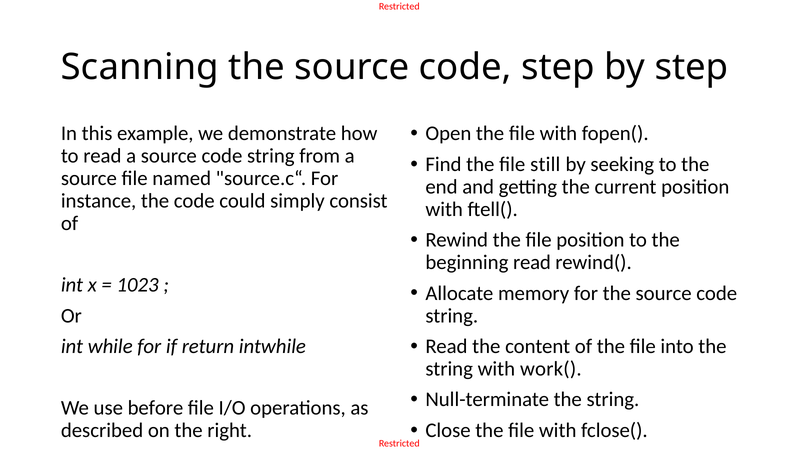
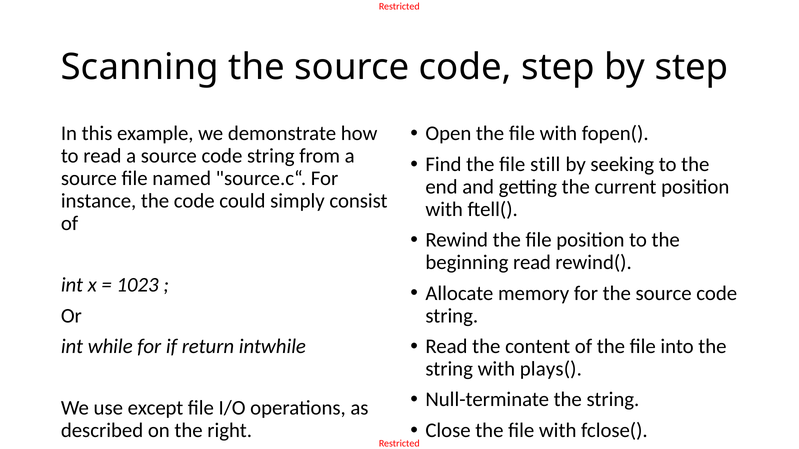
work(: work( -> plays(
before: before -> except
